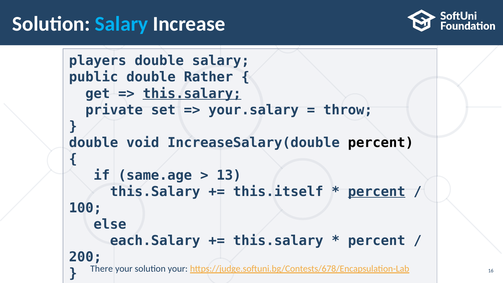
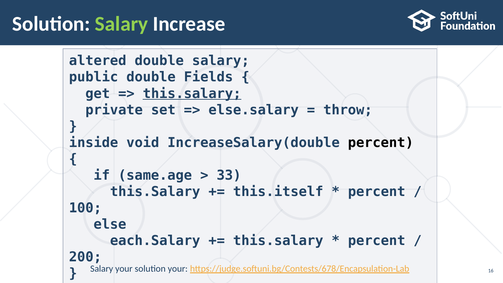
Salary at (122, 24) colour: light blue -> light green
players: players -> altered
Rather: Rather -> Fields
your.salary: your.salary -> else.salary
double at (94, 142): double -> inside
13: 13 -> 33
percent at (377, 192) underline: present -> none
There at (102, 269): There -> Salary
